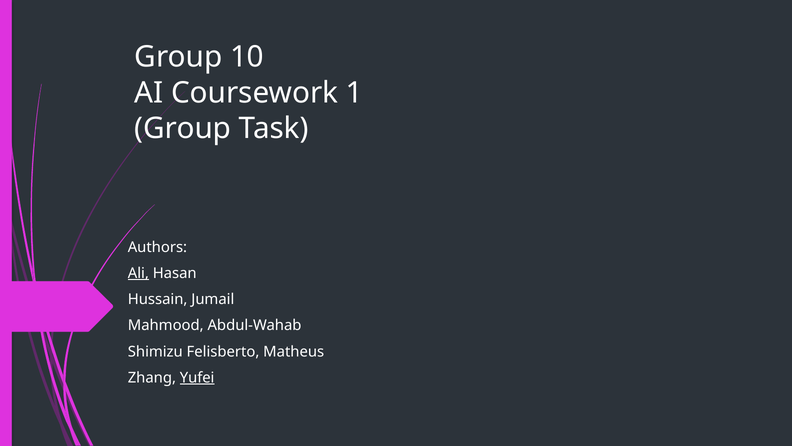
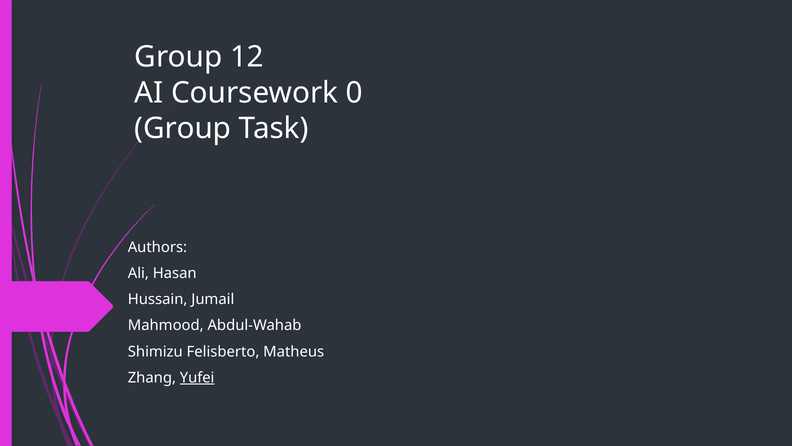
10: 10 -> 12
1: 1 -> 0
Ali underline: present -> none
